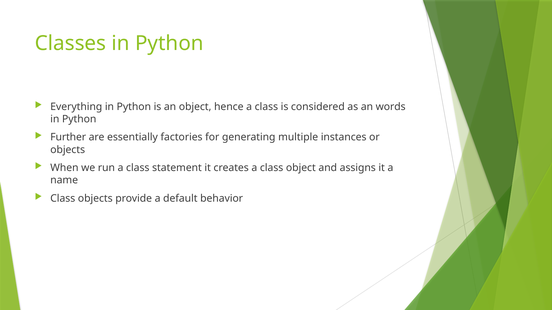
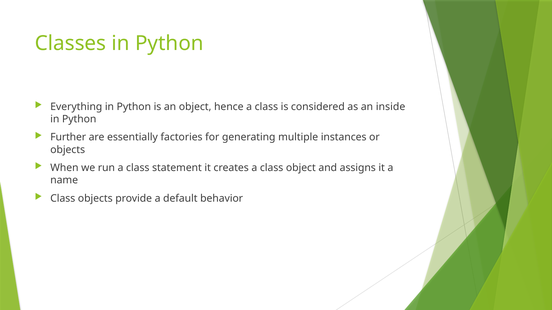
words: words -> inside
